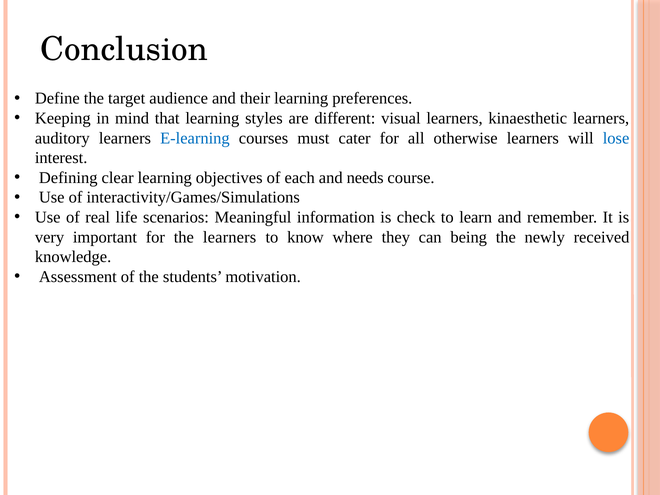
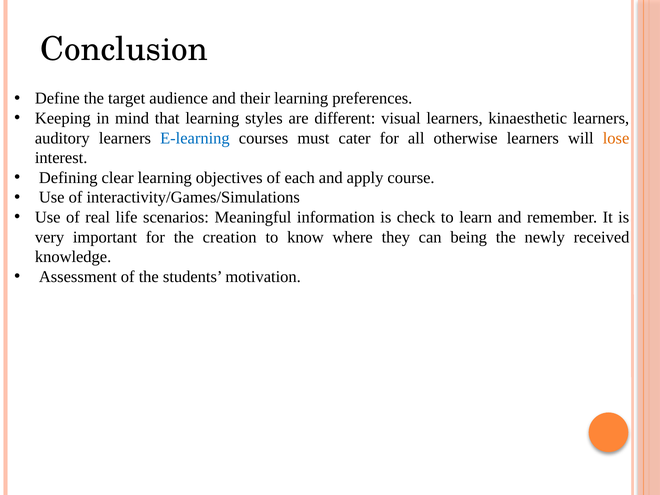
lose colour: blue -> orange
needs: needs -> apply
the learners: learners -> creation
